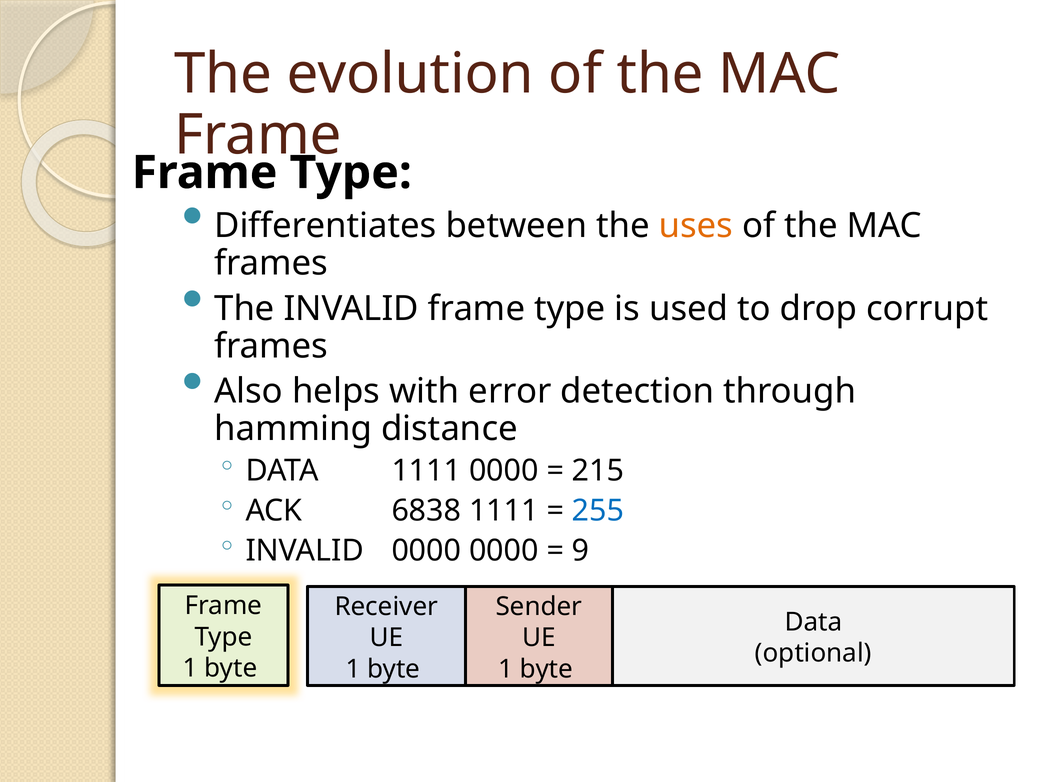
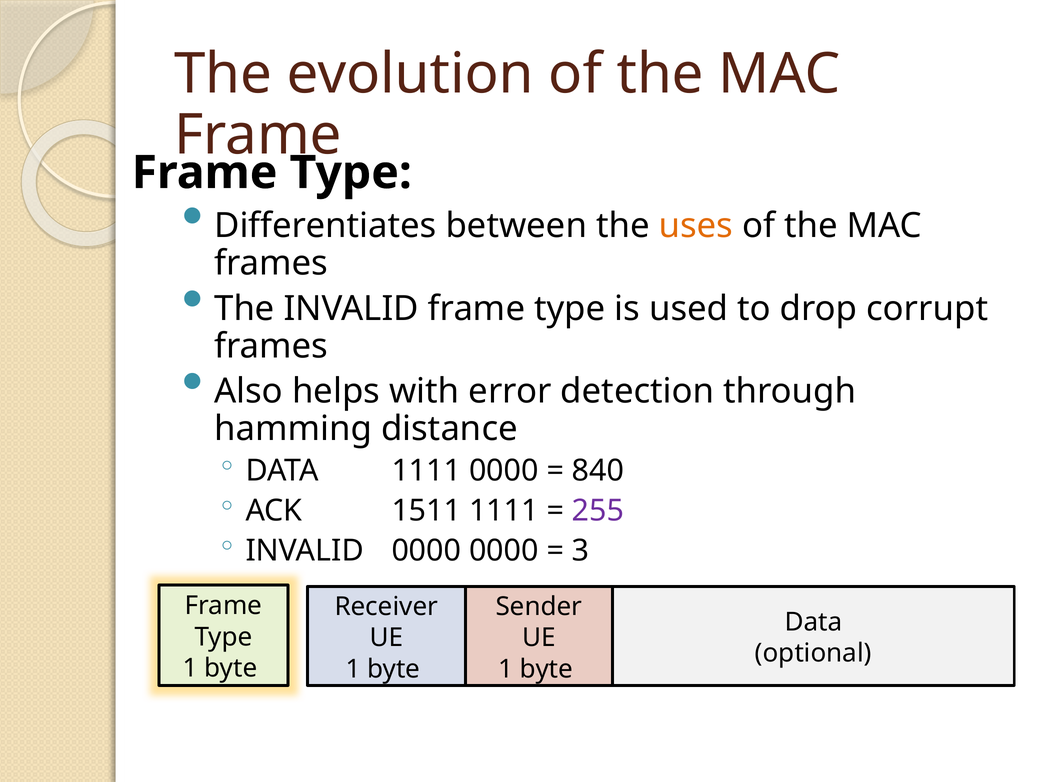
215: 215 -> 840
6838: 6838 -> 1511
255 colour: blue -> purple
9: 9 -> 3
